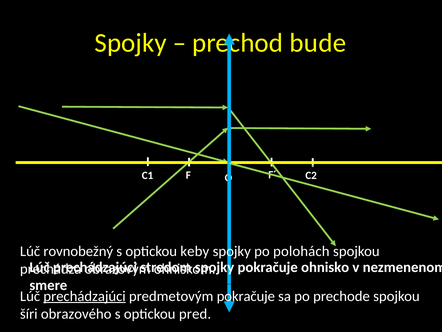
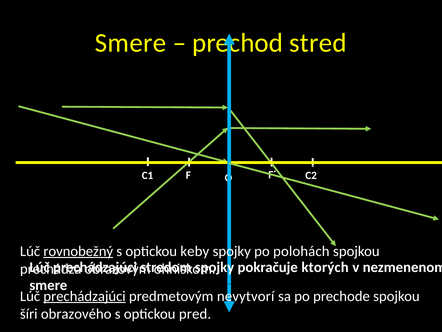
Spojky at (131, 43): Spojky -> Smere
bude: bude -> stred
rovnobežný underline: none -> present
ohnisko: ohnisko -> ktorých
predmetovým pokračuje: pokračuje -> nevytvorí
